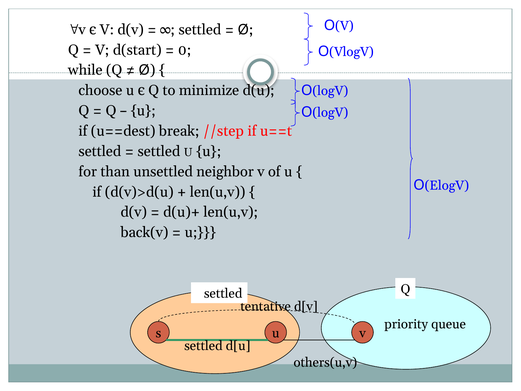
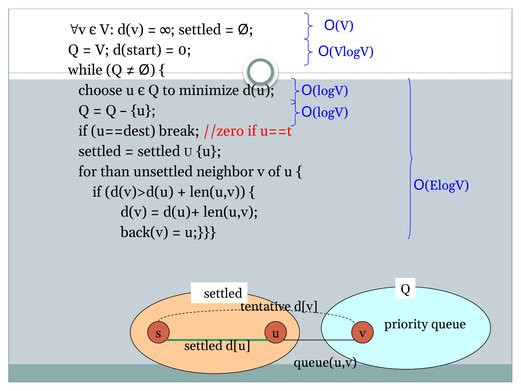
//step: //step -> //zero
others(u,v: others(u,v -> queue(u,v
